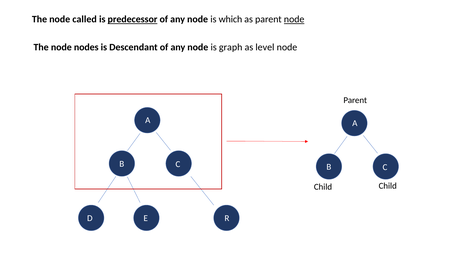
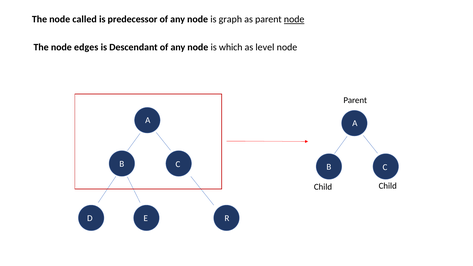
predecessor underline: present -> none
which: which -> graph
nodes: nodes -> edges
graph: graph -> which
